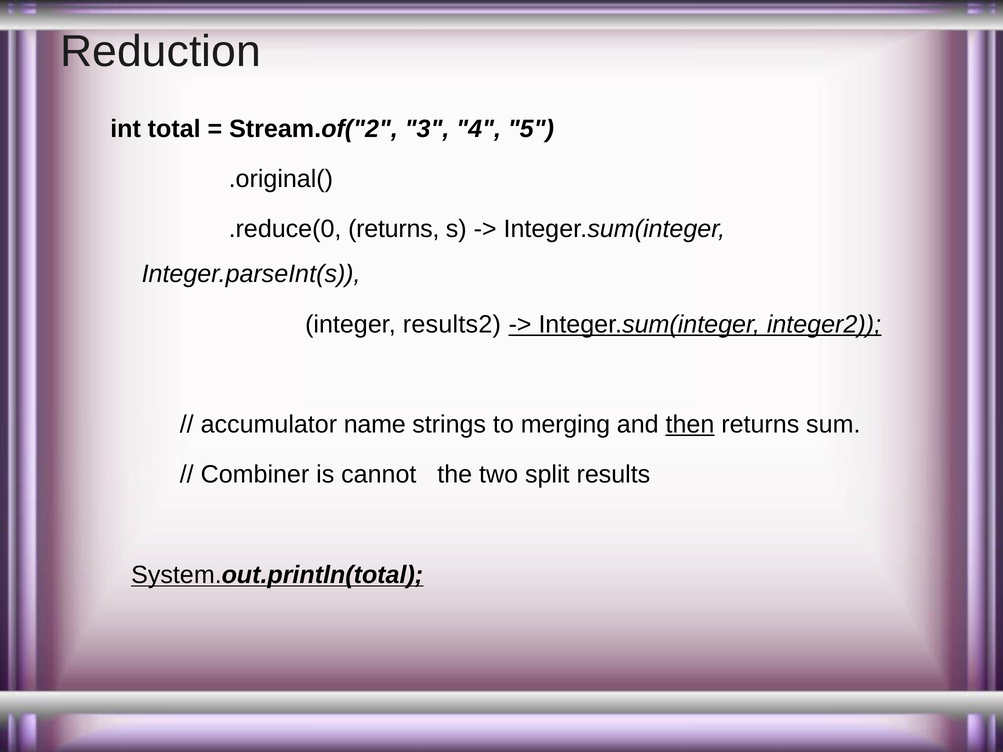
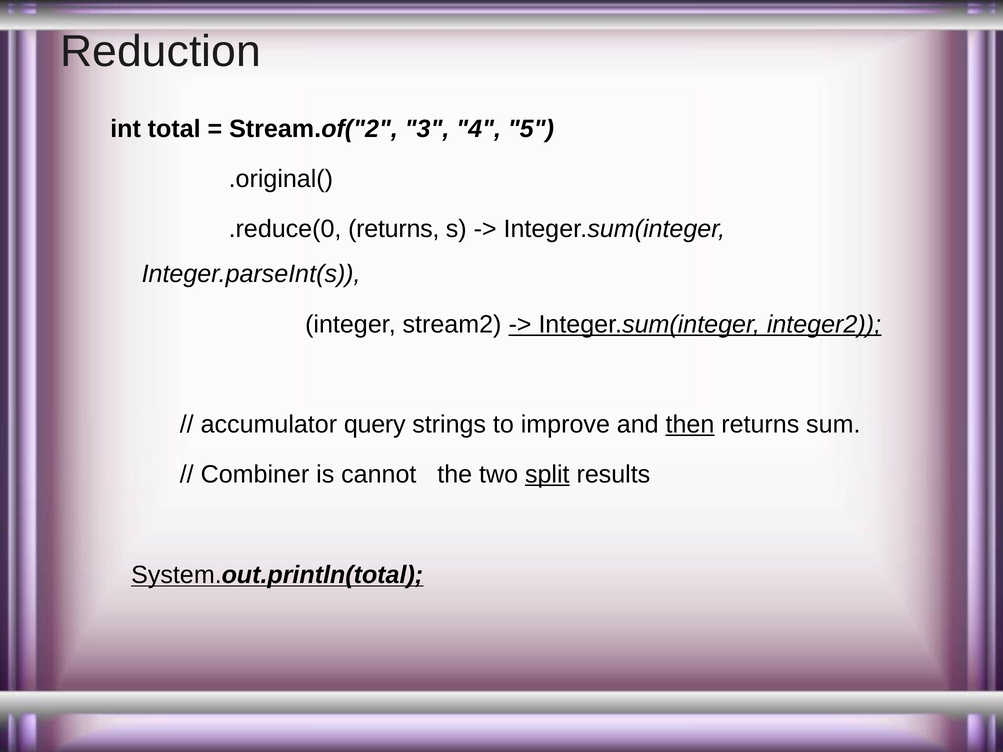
results2: results2 -> stream2
name: name -> query
merging: merging -> improve
split underline: none -> present
